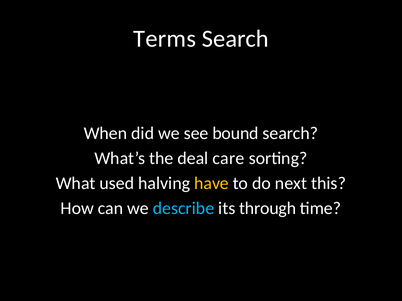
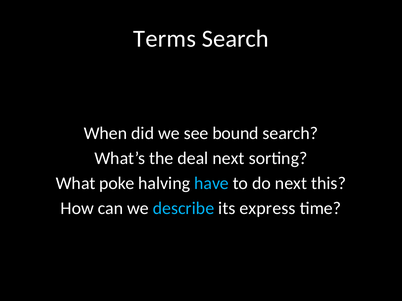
deal care: care -> next
used: used -> poke
have colour: yellow -> light blue
through: through -> express
